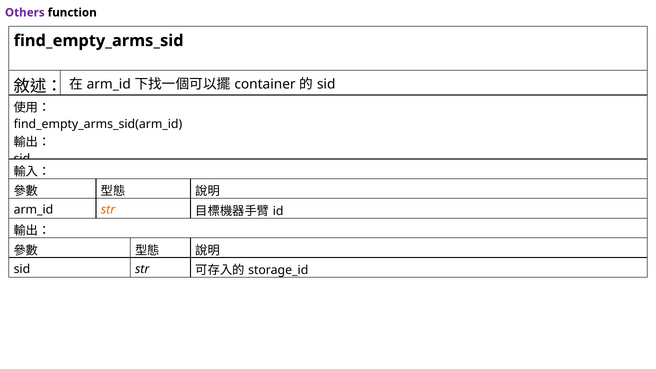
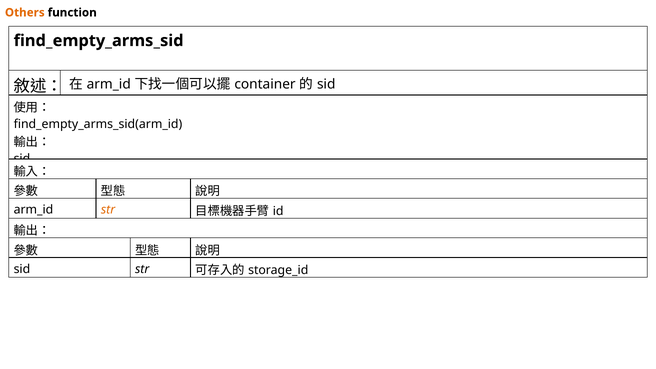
Others colour: purple -> orange
